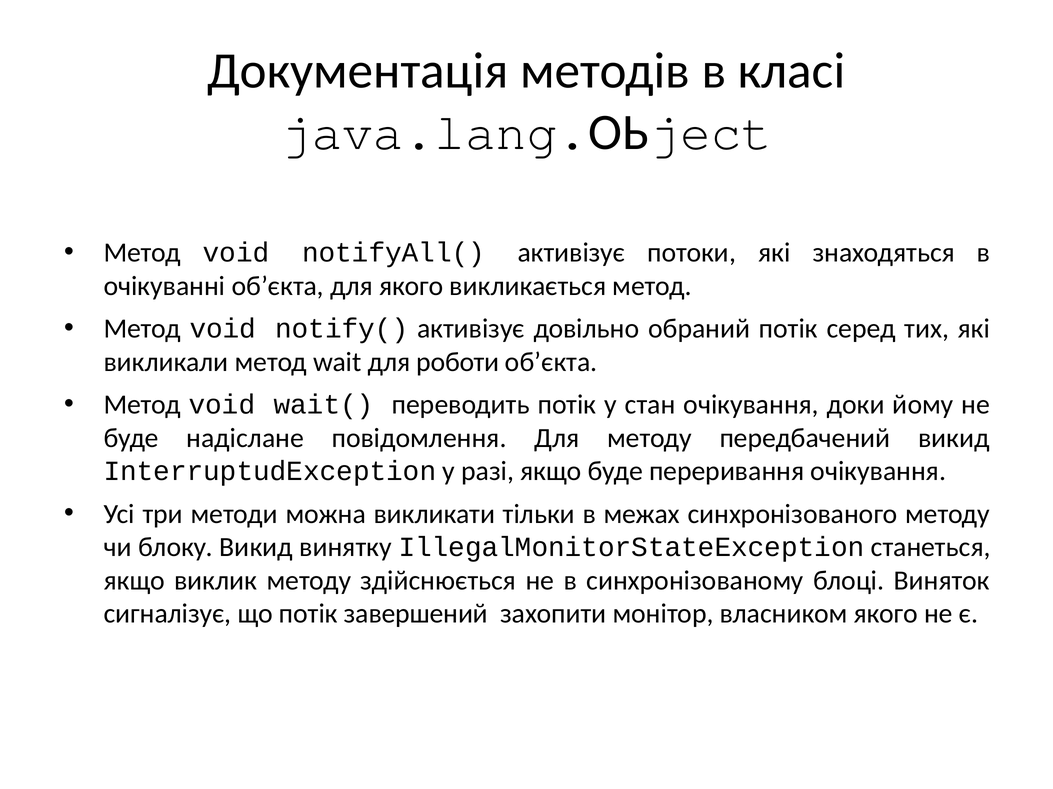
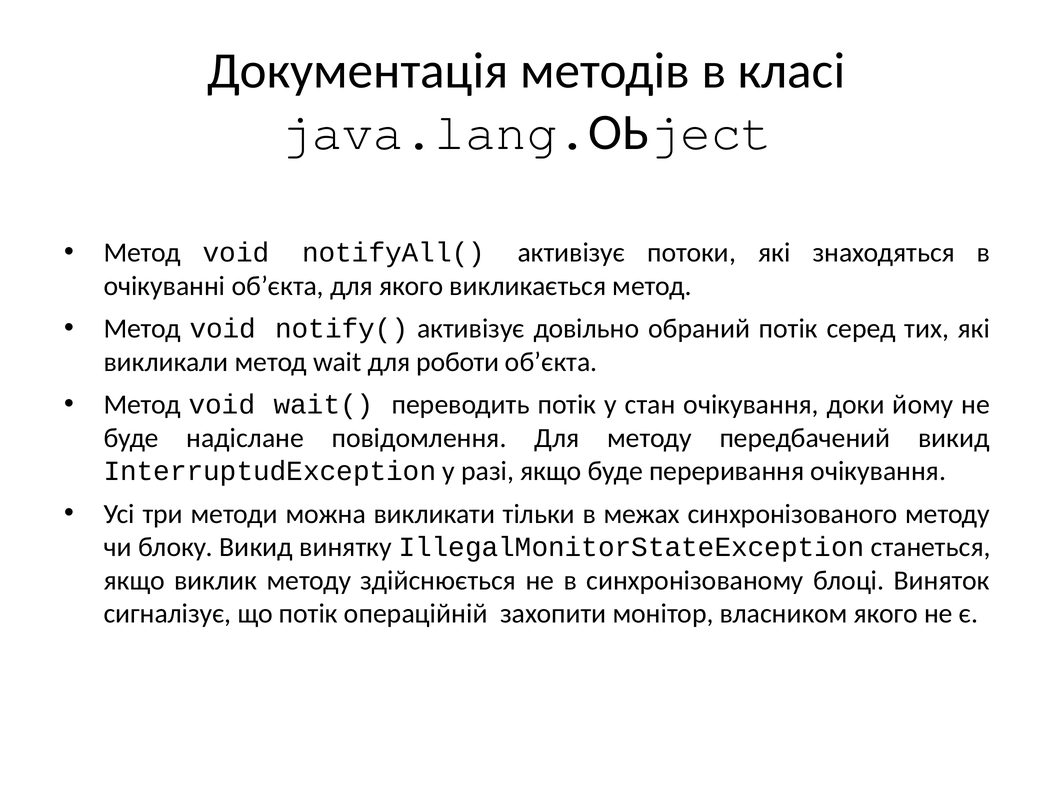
завершений: завершений -> операційній
